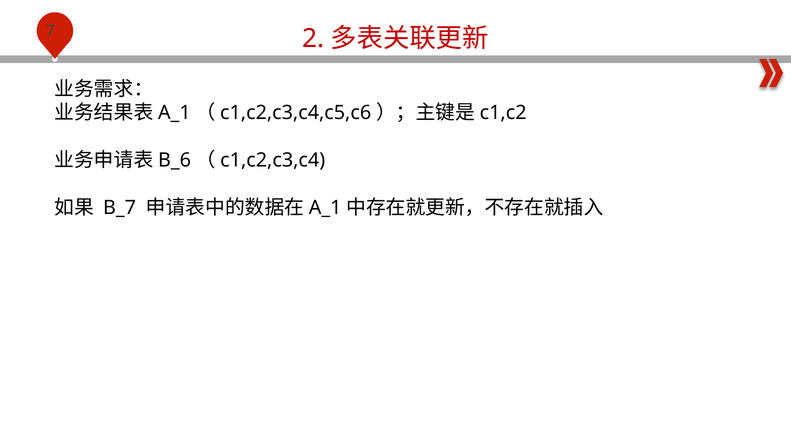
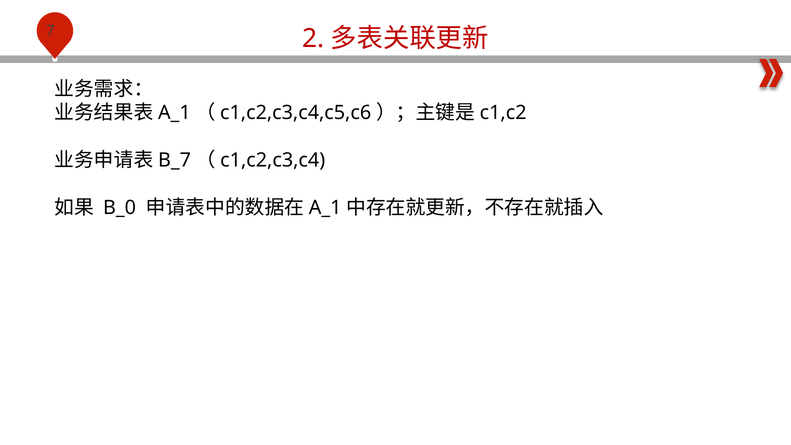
B_6: B_6 -> B_7
B_7: B_7 -> B_0
